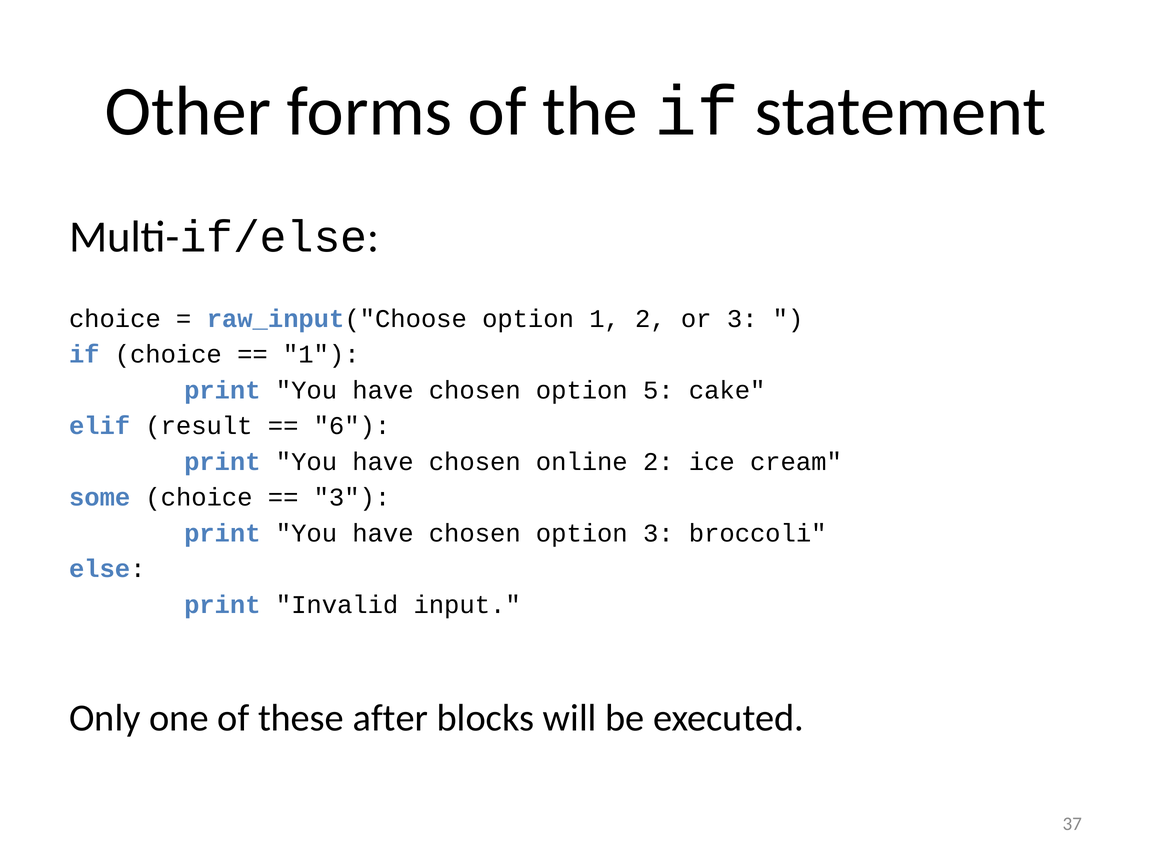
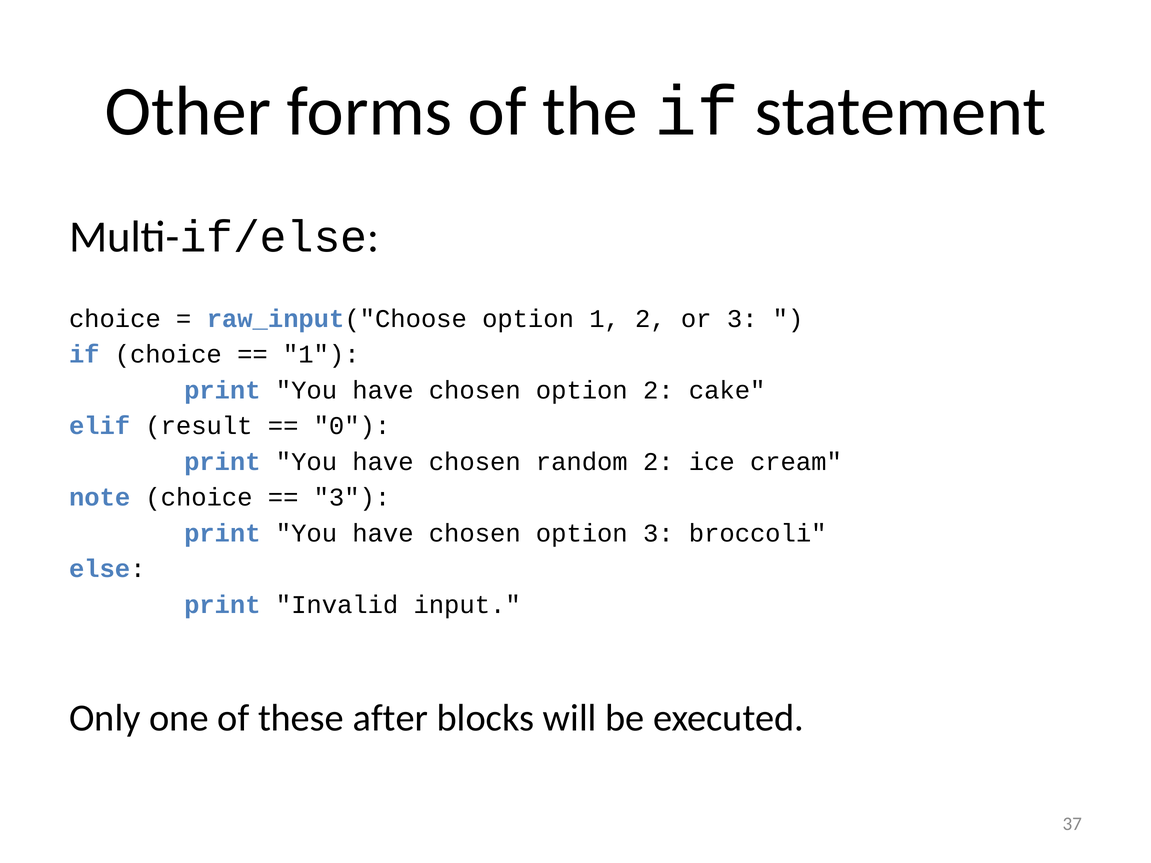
option 5: 5 -> 2
6: 6 -> 0
online: online -> random
some: some -> note
